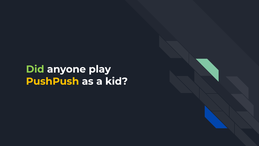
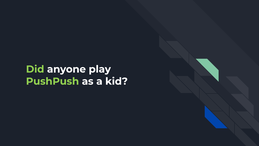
PushPush colour: yellow -> light green
